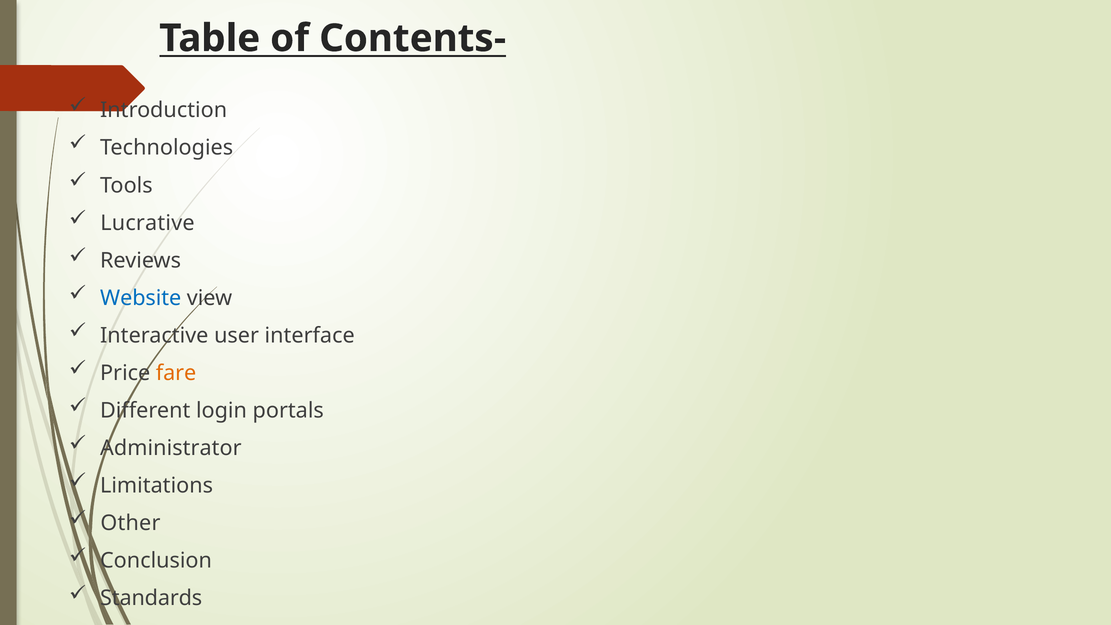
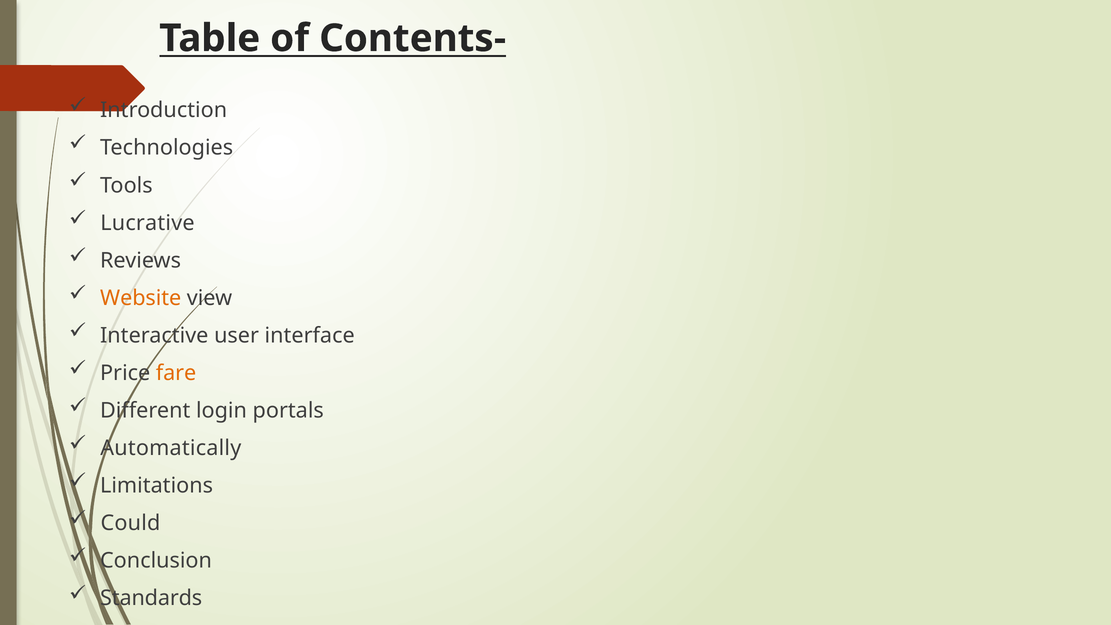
Website colour: blue -> orange
Administrator: Administrator -> Automatically
Other: Other -> Could
